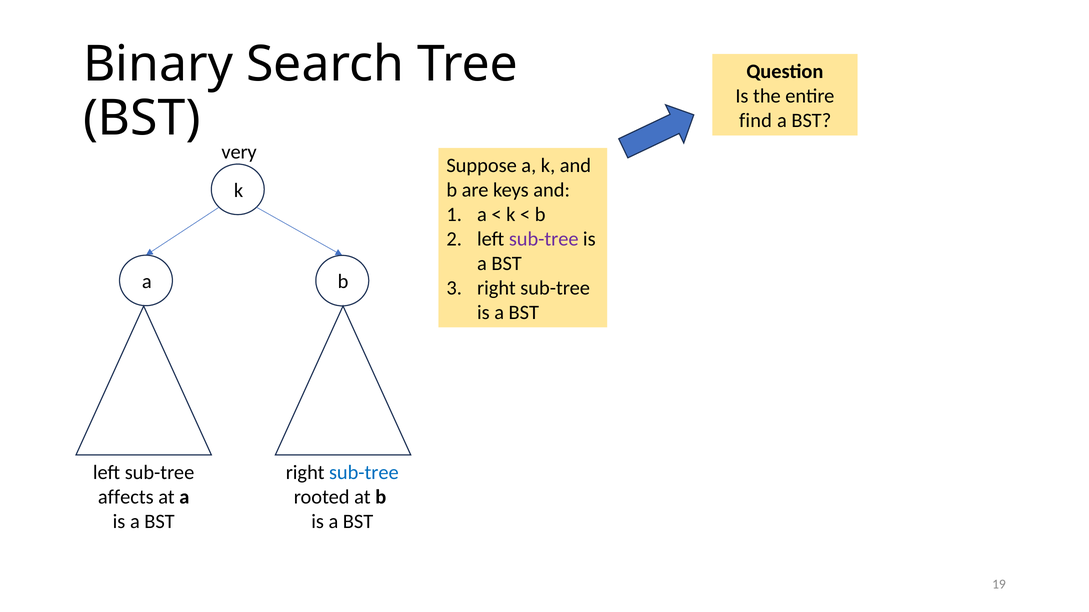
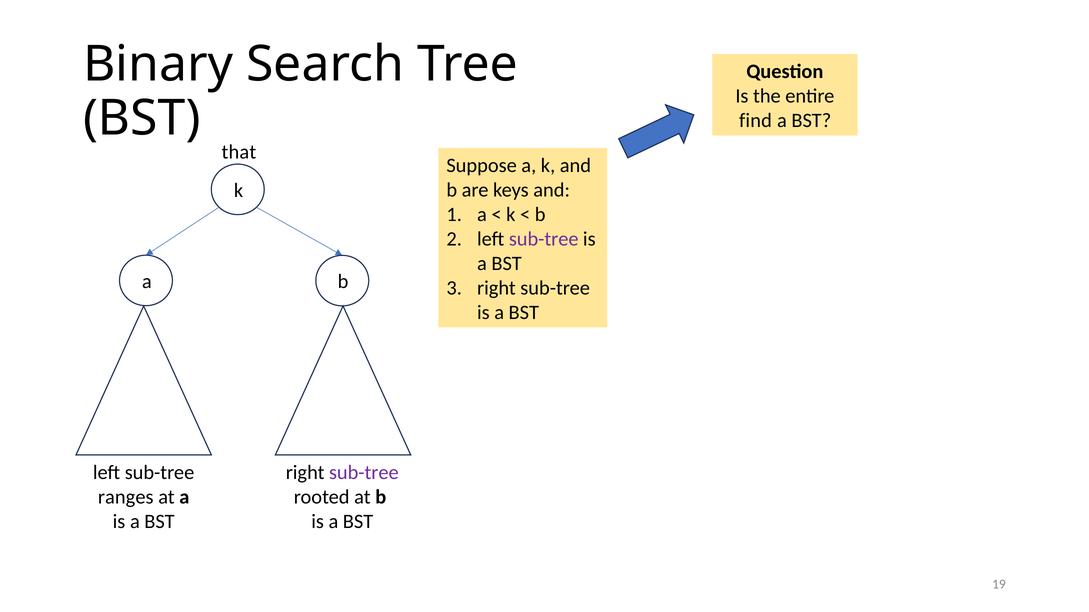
very: very -> that
sub-tree at (364, 473) colour: blue -> purple
affects: affects -> ranges
